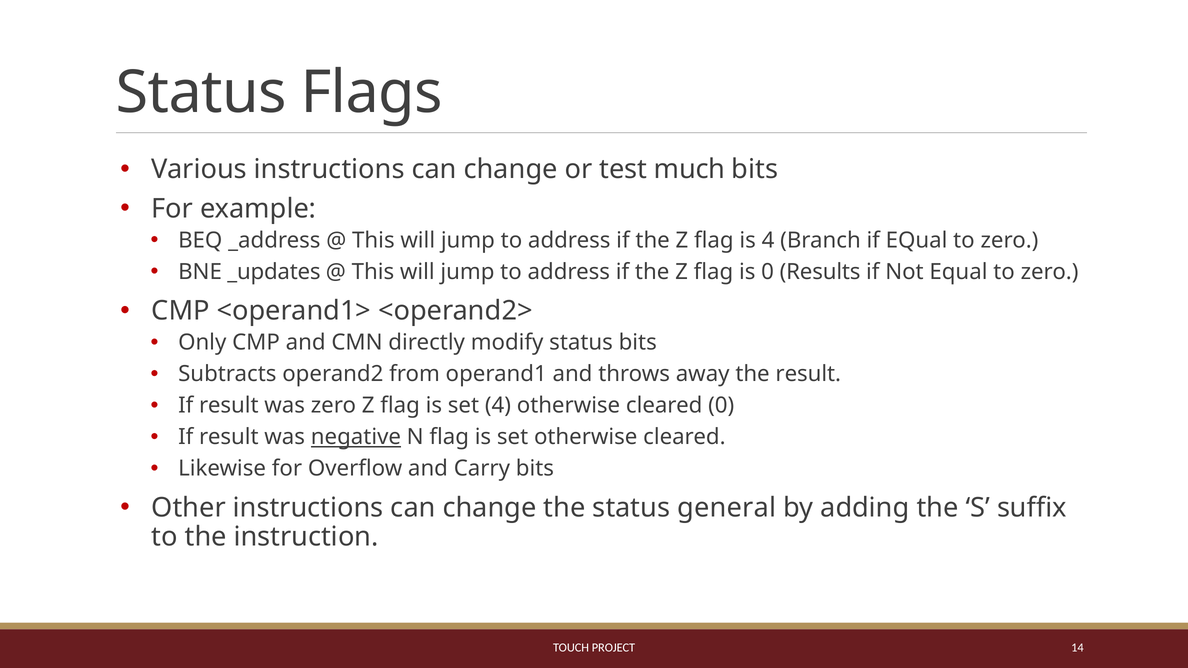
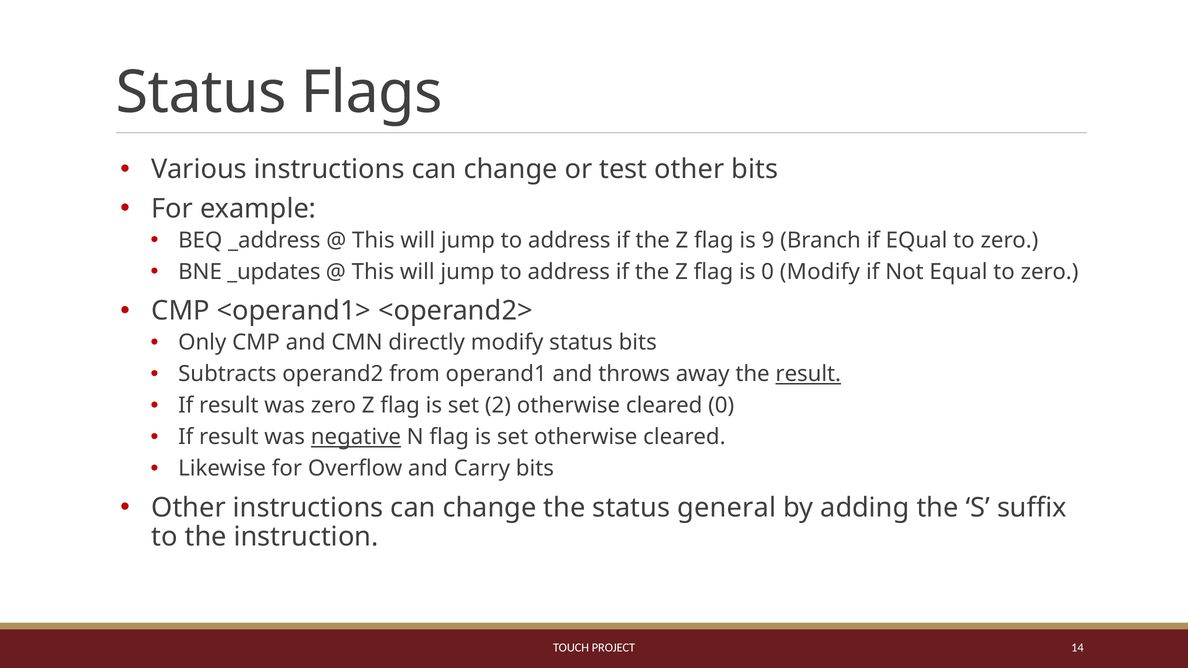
test much: much -> other
is 4: 4 -> 9
0 Results: Results -> Modify
result at (808, 374) underline: none -> present
set 4: 4 -> 2
